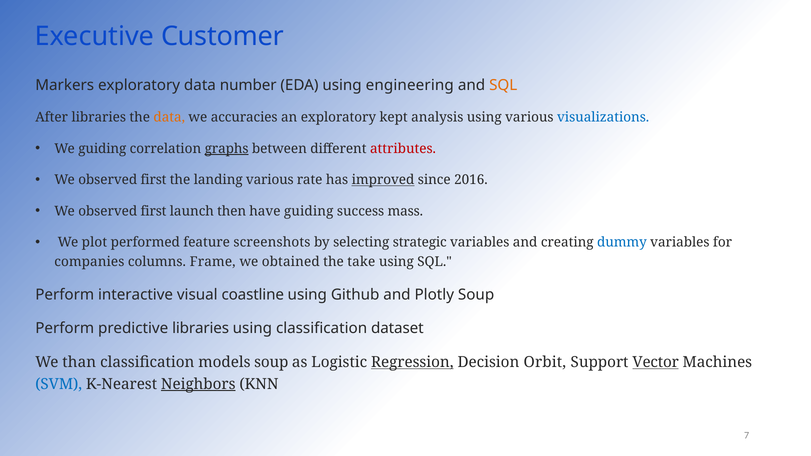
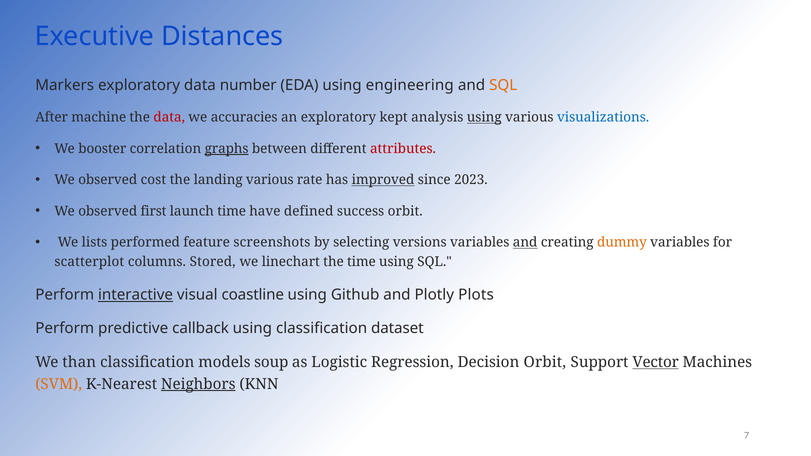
Customer: Customer -> Distances
After libraries: libraries -> machine
data at (169, 118) colour: orange -> red
using at (484, 118) underline: none -> present
We guiding: guiding -> booster
first at (154, 180): first -> cost
2016: 2016 -> 2023
launch then: then -> time
have guiding: guiding -> defined
success mass: mass -> orbit
plot: plot -> lists
strategic: strategic -> versions
and at (525, 243) underline: none -> present
dummy colour: blue -> orange
companies: companies -> scatterplot
Frame: Frame -> Stored
obtained: obtained -> linechart
the take: take -> time
interactive underline: none -> present
Plotly Soup: Soup -> Plots
predictive libraries: libraries -> callback
Regression underline: present -> none
SVM colour: blue -> orange
